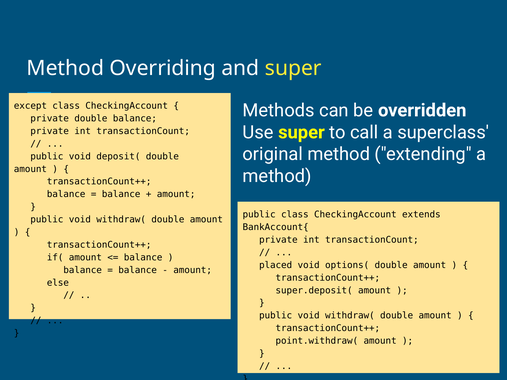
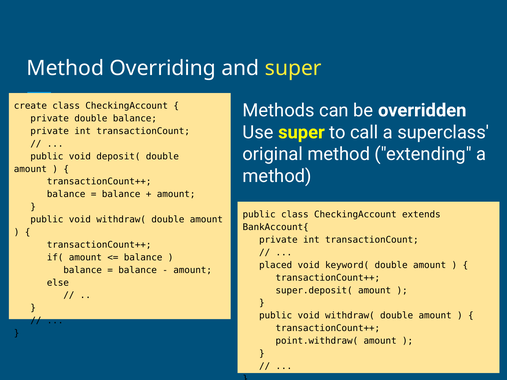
except: except -> create
options(: options( -> keyword(
